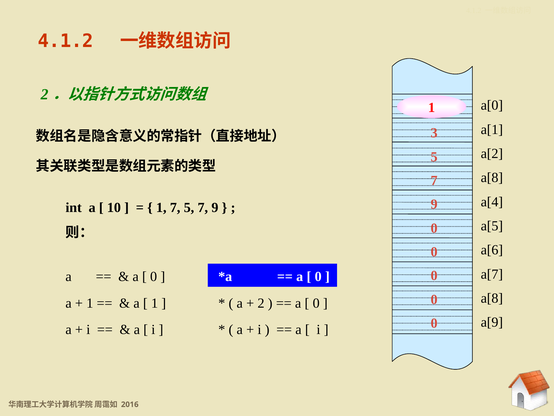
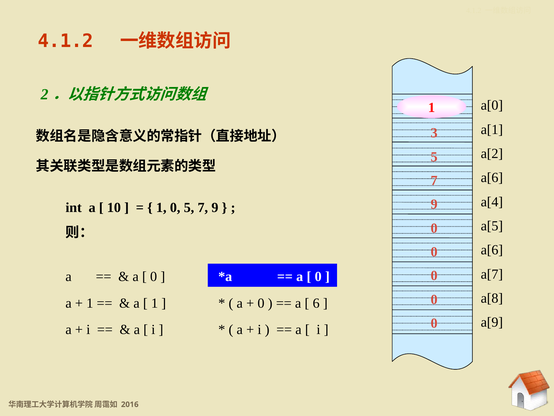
a[8 at (492, 177): a[8 -> a[6
1 7: 7 -> 0
2 at (261, 303): 2 -> 0
0 at (316, 303): 0 -> 6
